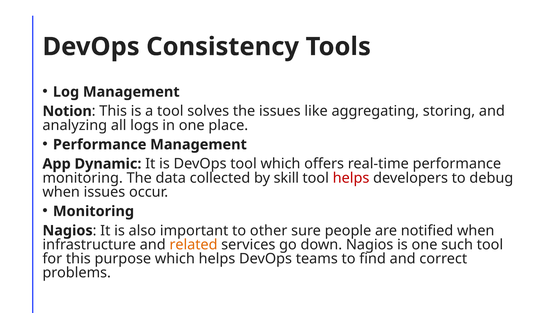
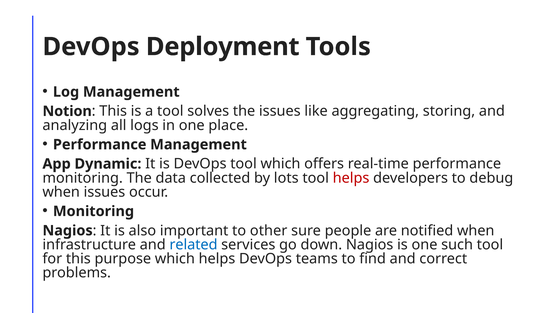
Consistency: Consistency -> Deployment
skill: skill -> lots
related colour: orange -> blue
